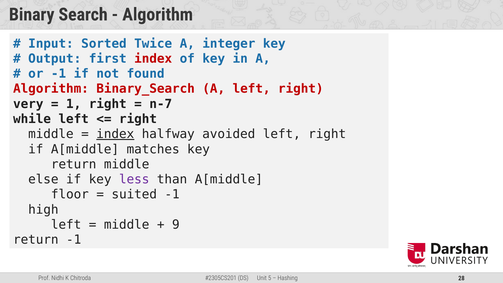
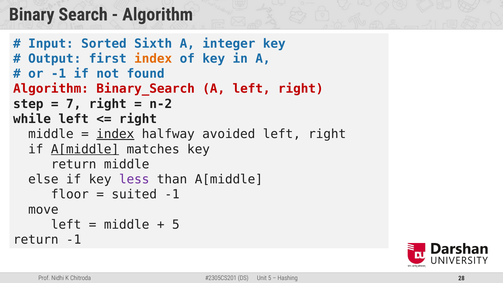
Twice: Twice -> Sixth
index at (153, 59) colour: red -> orange
very: very -> step
1: 1 -> 7
n-7: n-7 -> n-2
A[middle at (85, 149) underline: none -> present
high: high -> move
9 at (176, 225): 9 -> 5
